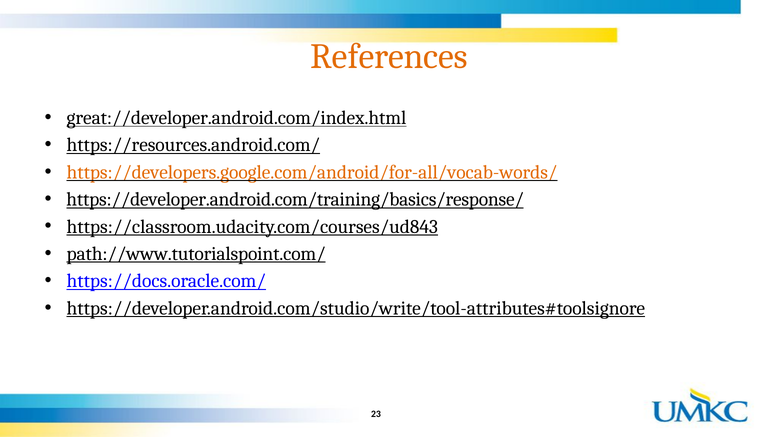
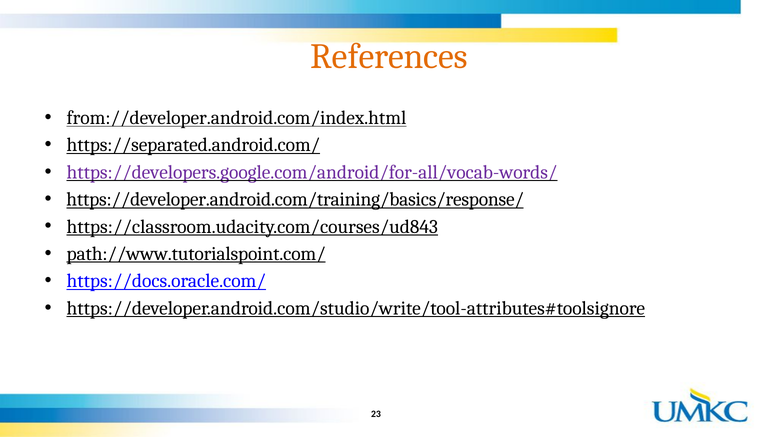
great://developer.android.com/index.html: great://developer.android.com/index.html -> from://developer.android.com/index.html
https://resources.android.com/: https://resources.android.com/ -> https://separated.android.com/
https://developers.google.com/android/for-all/vocab-words/ colour: orange -> purple
